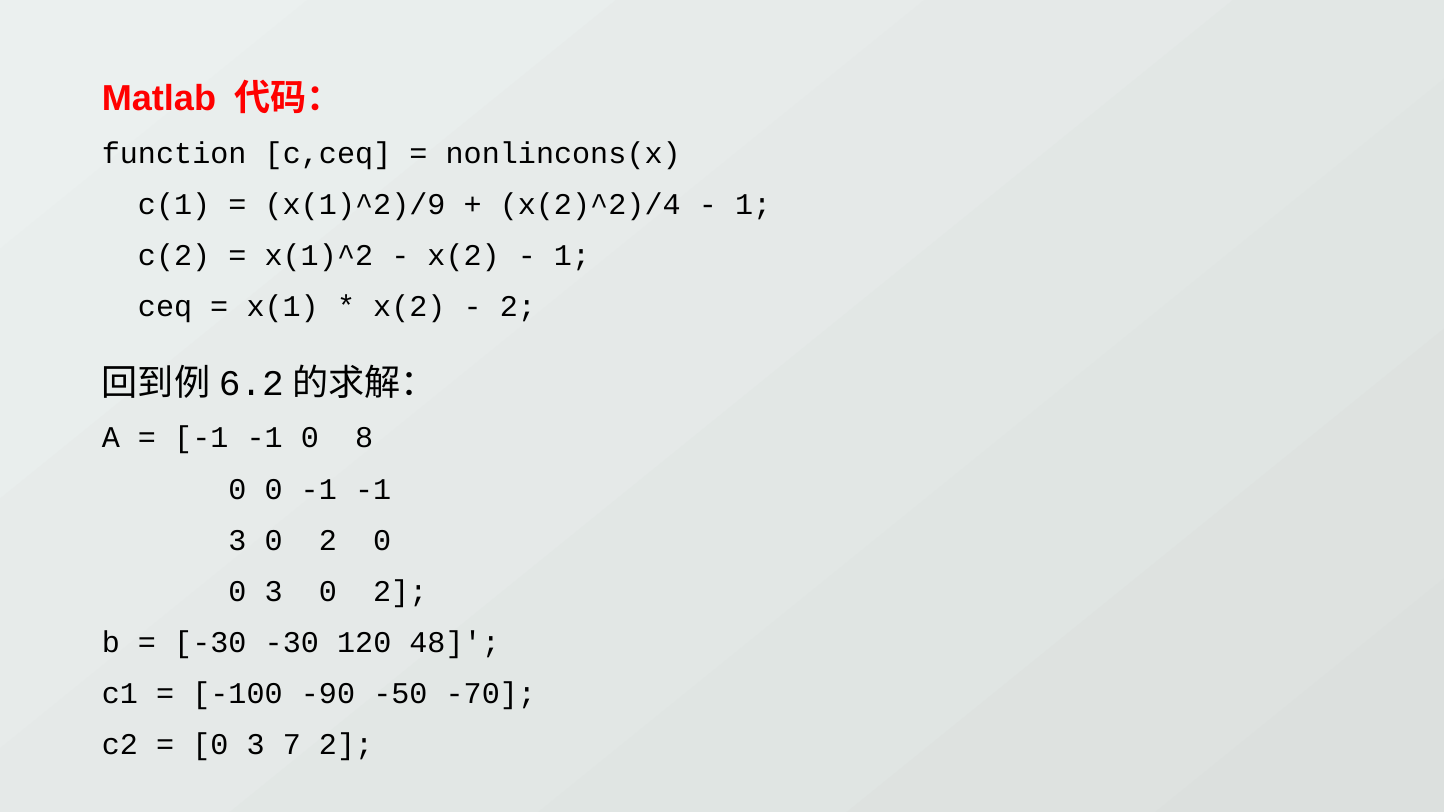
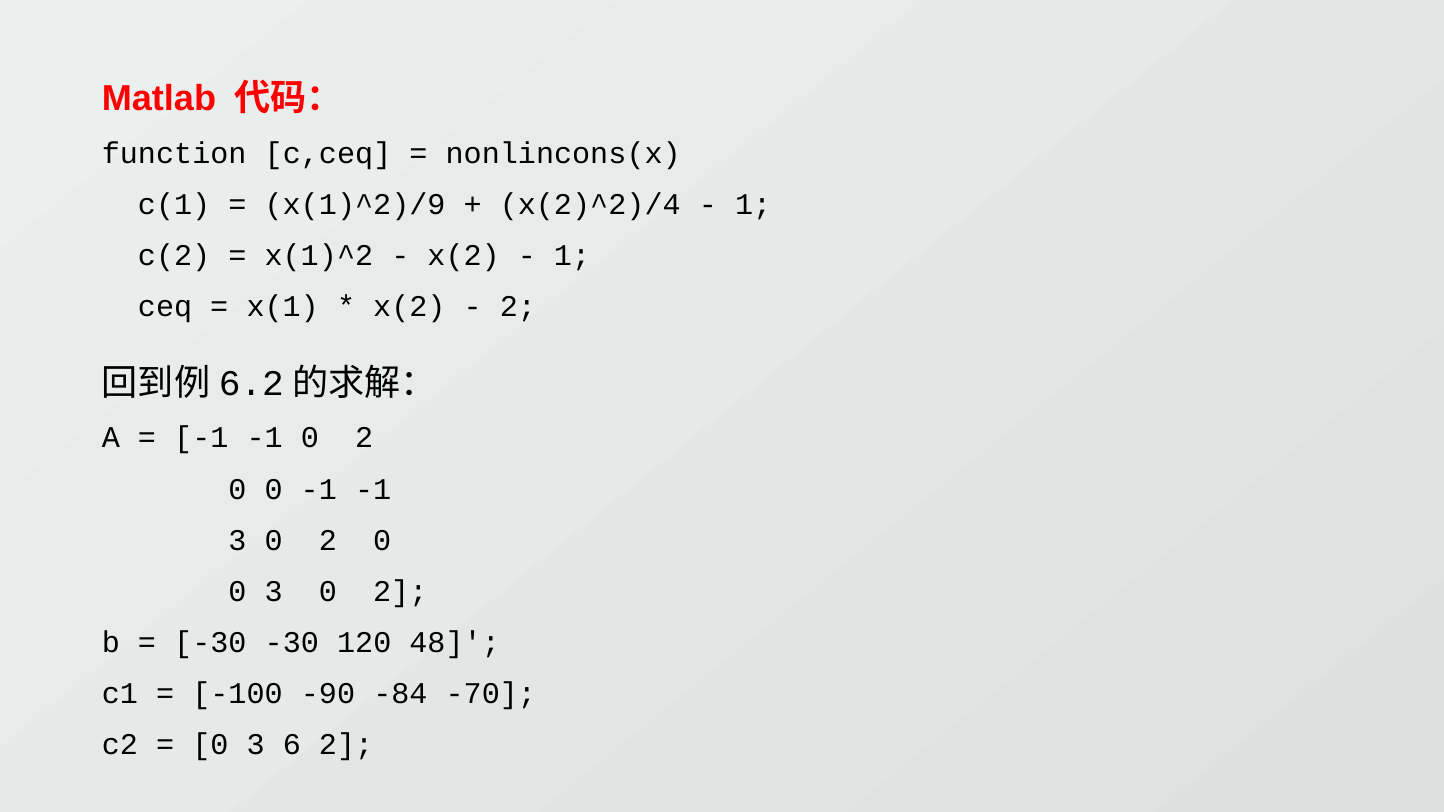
-1 0 8: 8 -> 2
-50: -50 -> -84
7: 7 -> 6
